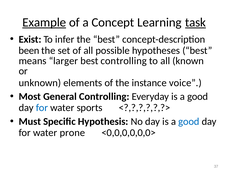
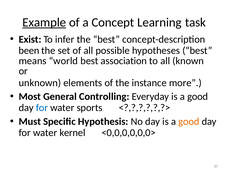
task underline: present -> none
larger: larger -> world
best controlling: controlling -> association
voice: voice -> more
good at (189, 122) colour: blue -> orange
prone: prone -> kernel
